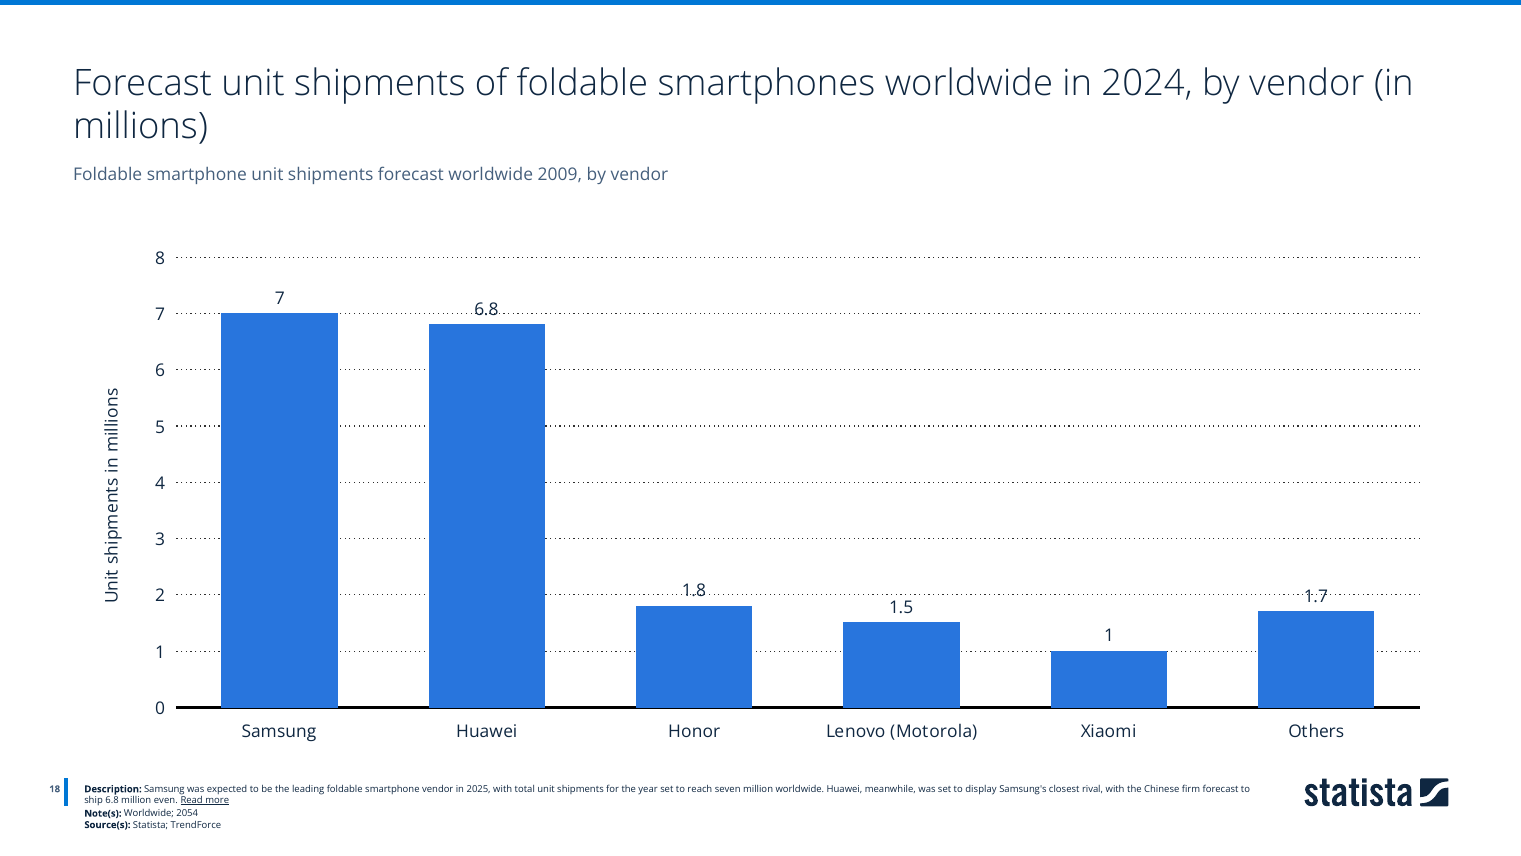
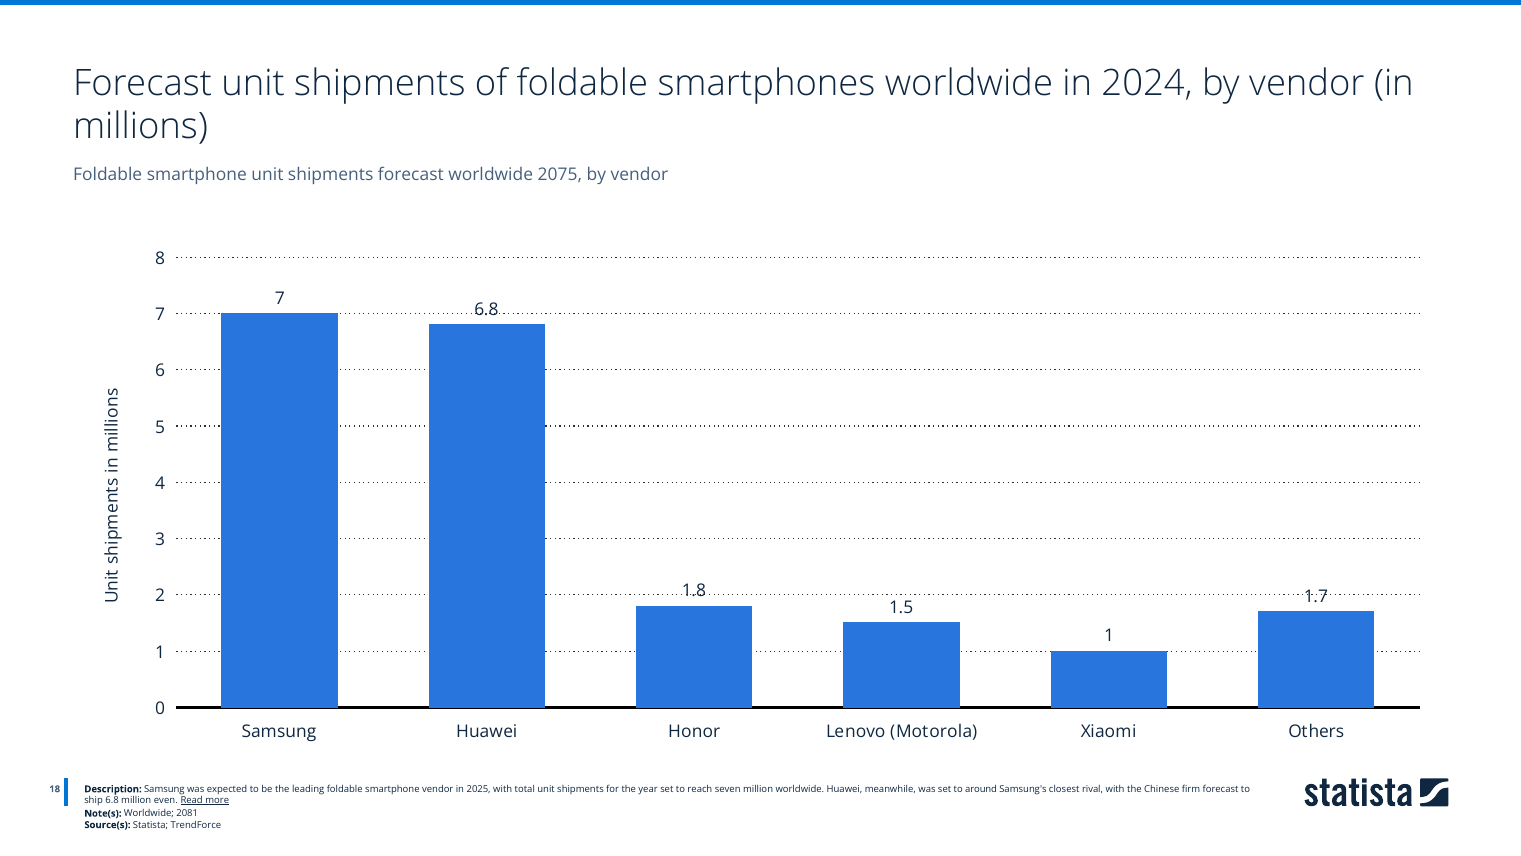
2009: 2009 -> 2075
display: display -> around
2054: 2054 -> 2081
